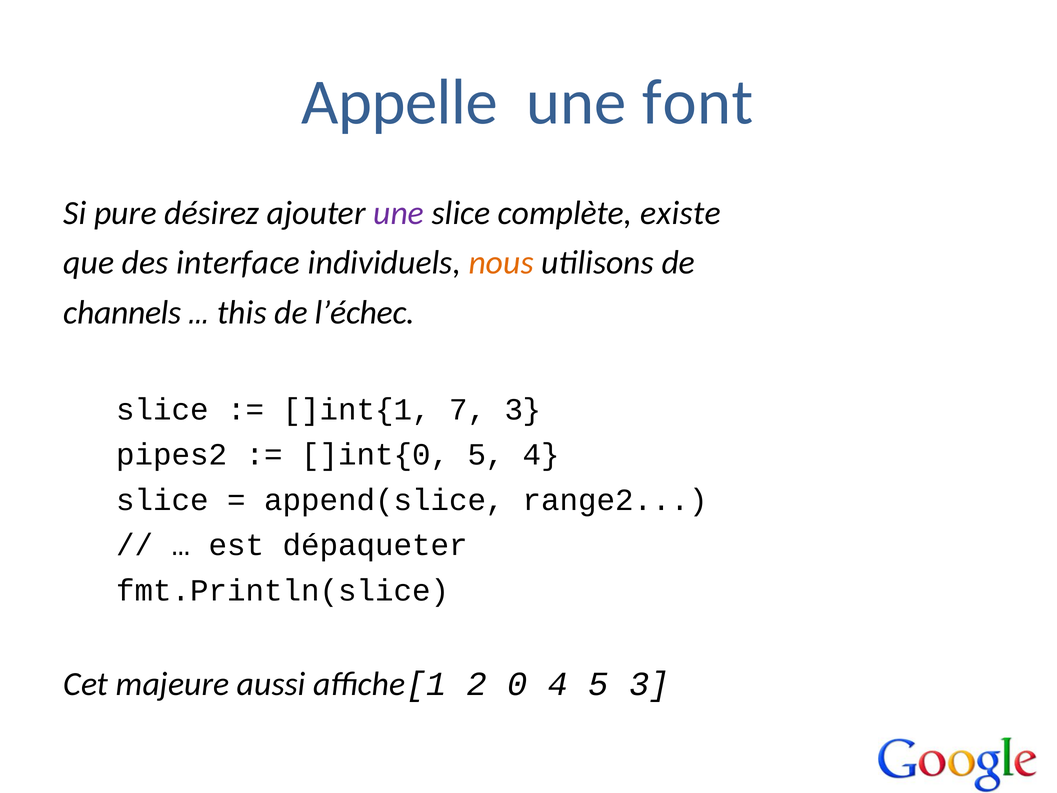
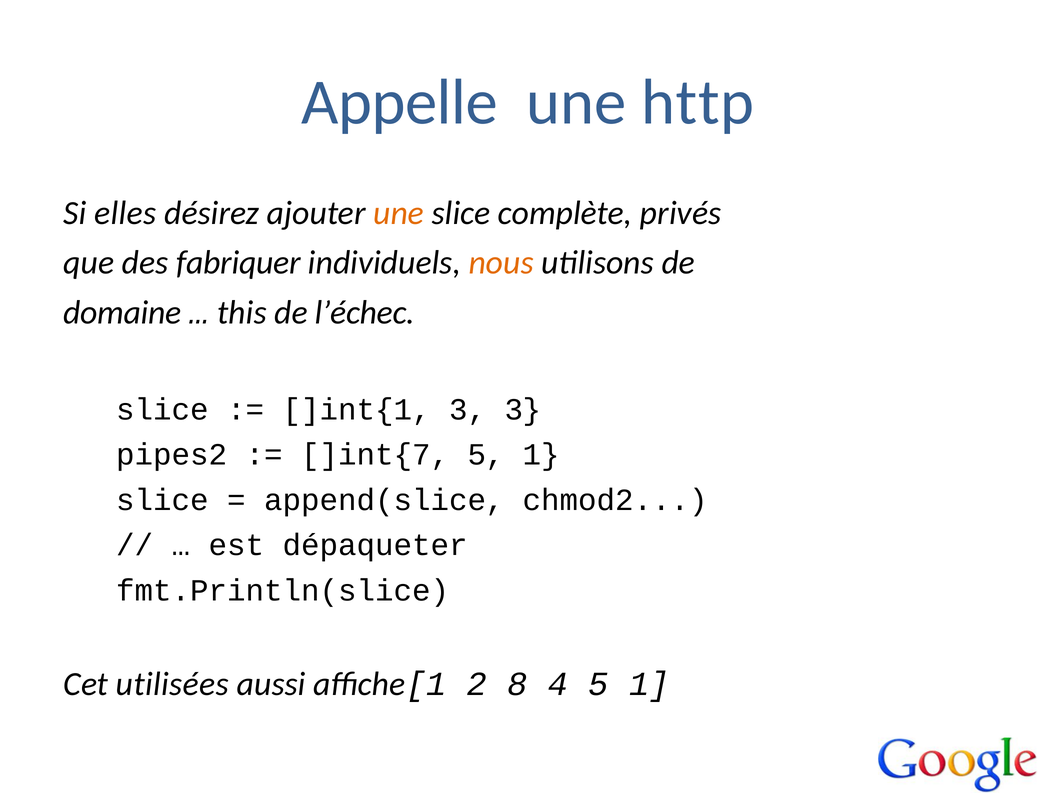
font: font -> http
pure: pure -> elles
une at (399, 213) colour: purple -> orange
existe: existe -> privés
interface: interface -> fabriquer
channels: channels -> domaine
]int{1 7: 7 -> 3
]int{0: ]int{0 -> ]int{7
4 at (541, 455): 4 -> 1
range2: range2 -> chmod2
majeure: majeure -> utilisées
0: 0 -> 8
4 5 3: 3 -> 1
